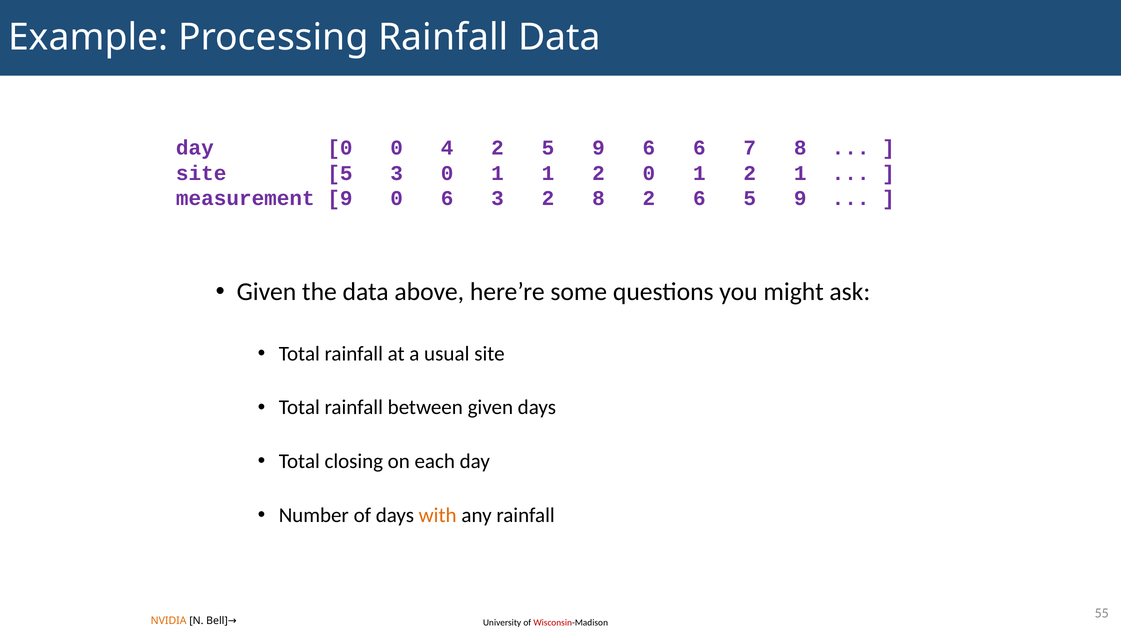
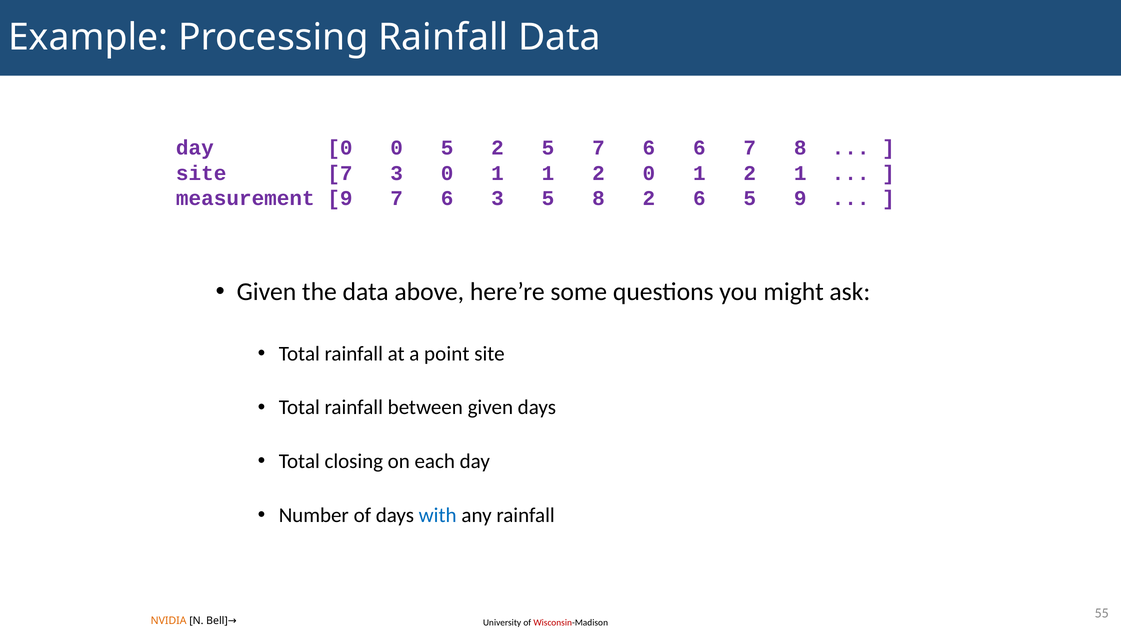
0 4: 4 -> 5
2 5 9: 9 -> 7
site 5: 5 -> 7
9 0: 0 -> 7
3 2: 2 -> 5
usual: usual -> point
with colour: orange -> blue
